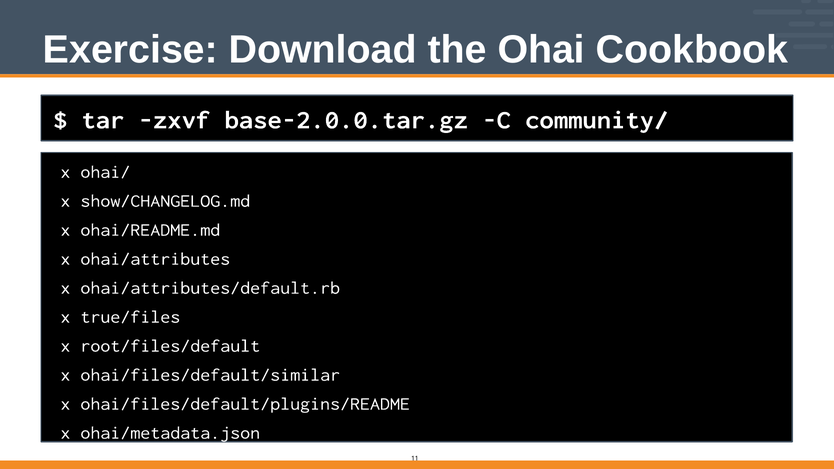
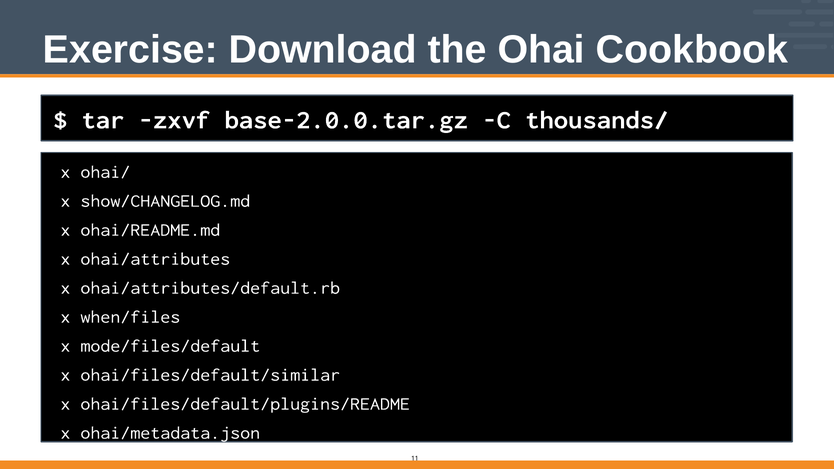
community/: community/ -> thousands/
true/files: true/files -> when/files
root/files/default: root/files/default -> mode/files/default
